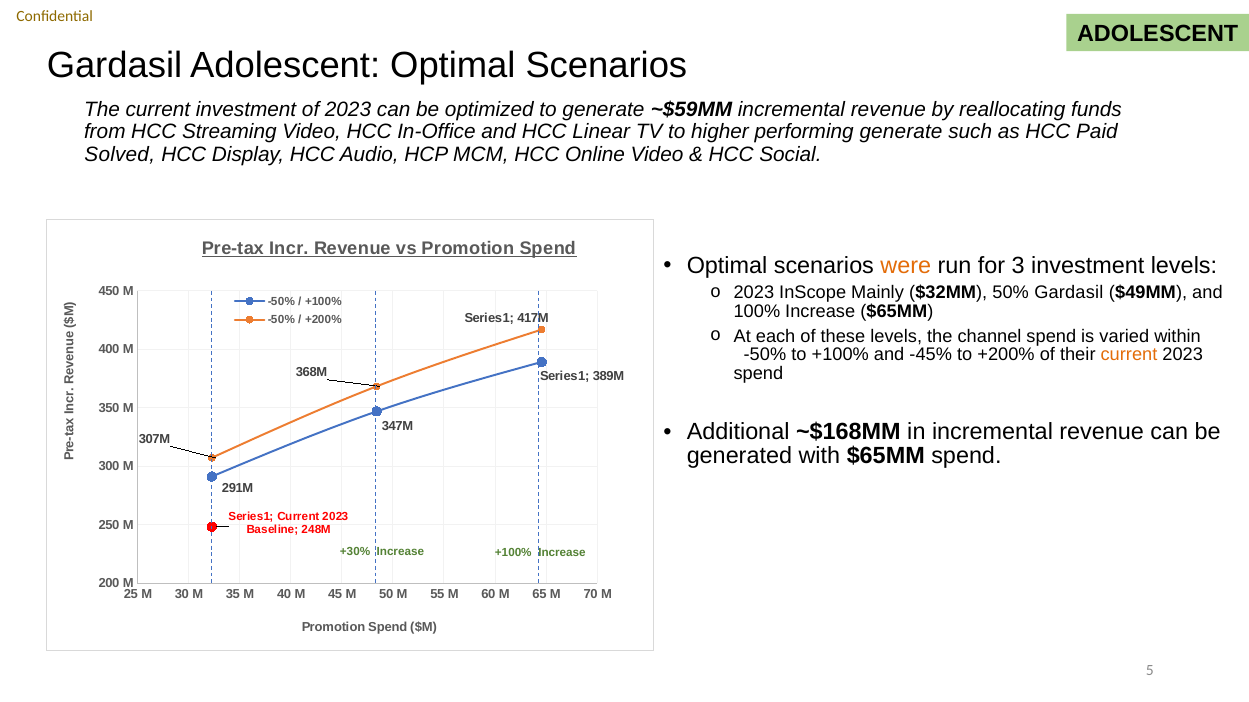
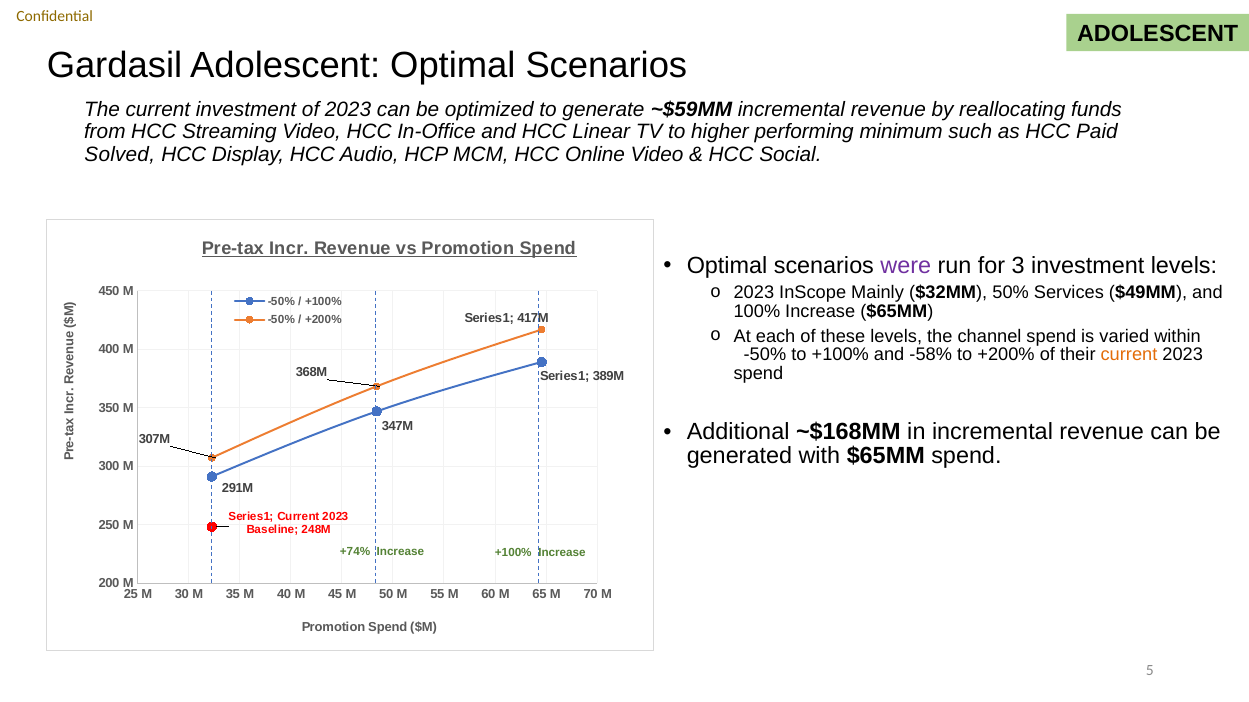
performing generate: generate -> minimum
were colour: orange -> purple
50% Gardasil: Gardasil -> Services
-45%: -45% -> -58%
+30%: +30% -> +74%
